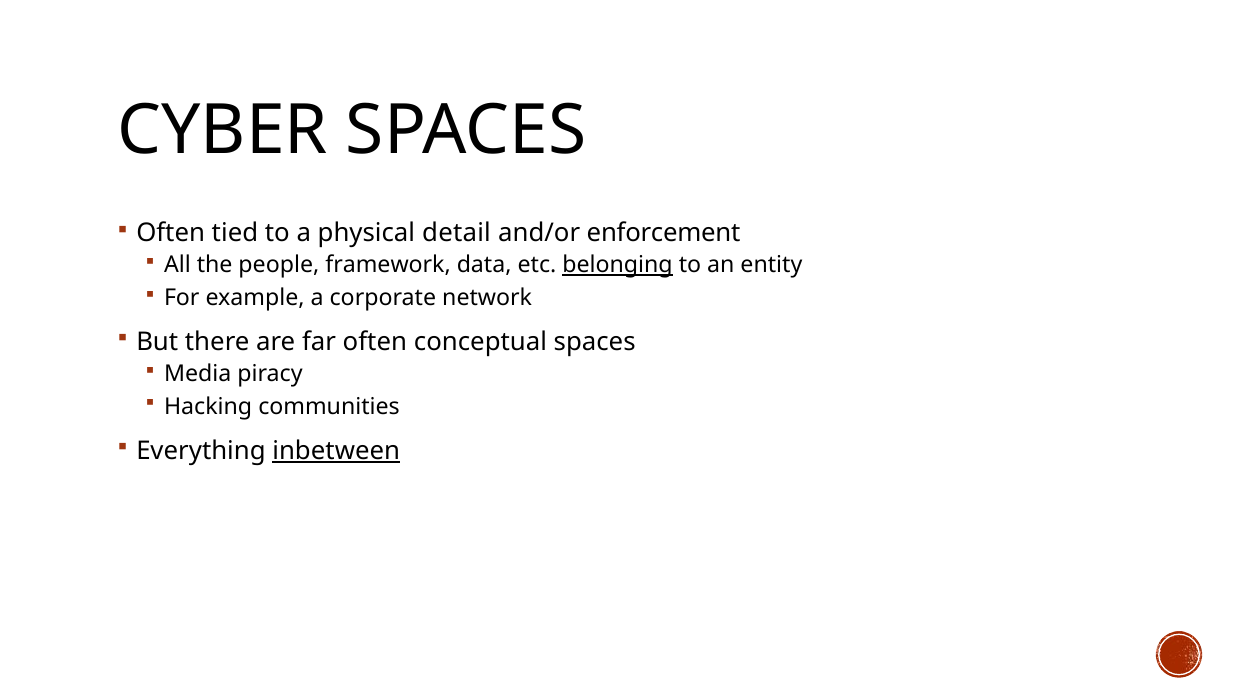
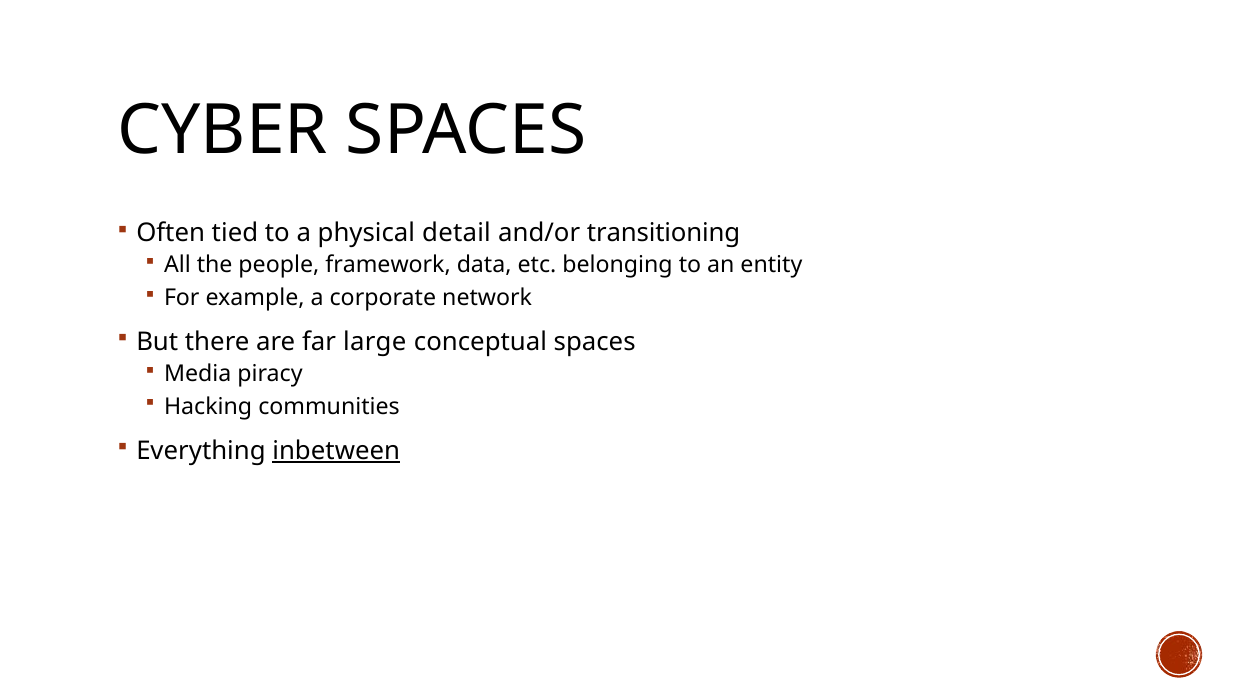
enforcement: enforcement -> transitioning
belonging underline: present -> none
far often: often -> large
